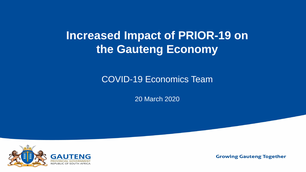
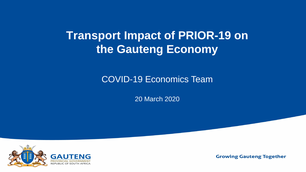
Increased: Increased -> Transport
